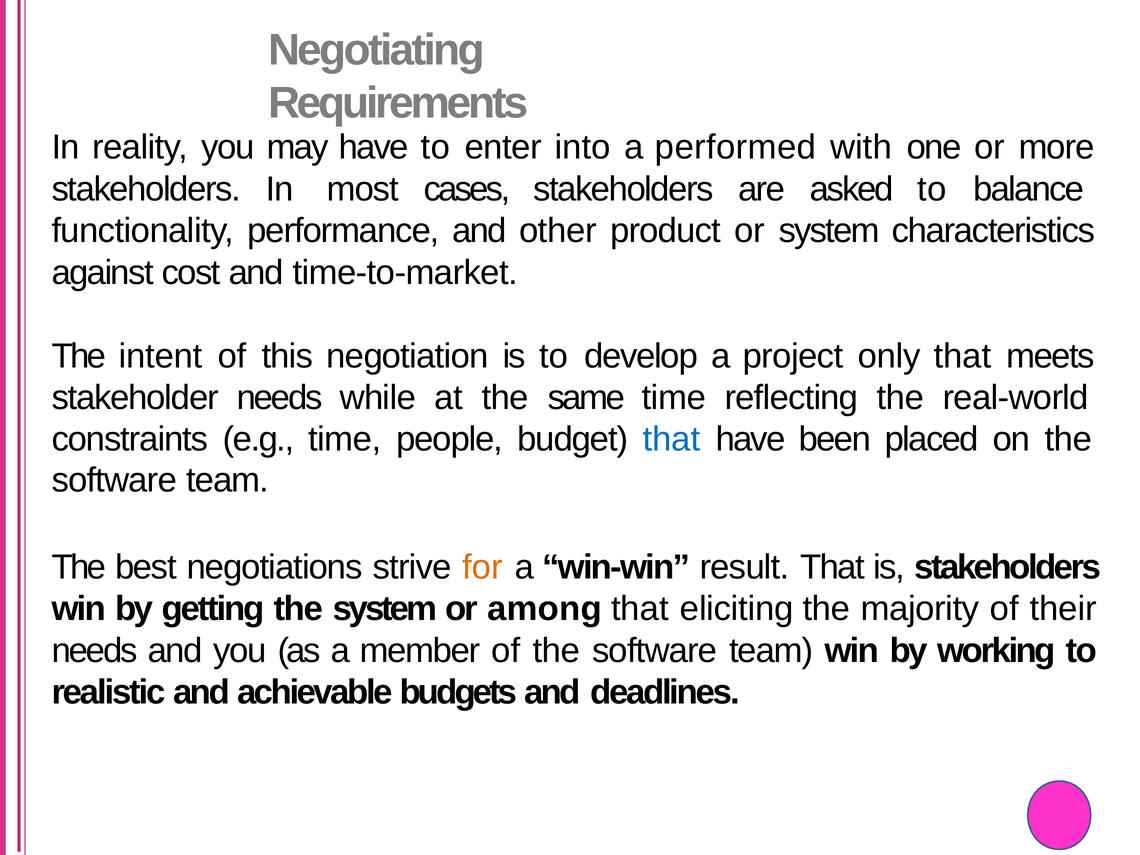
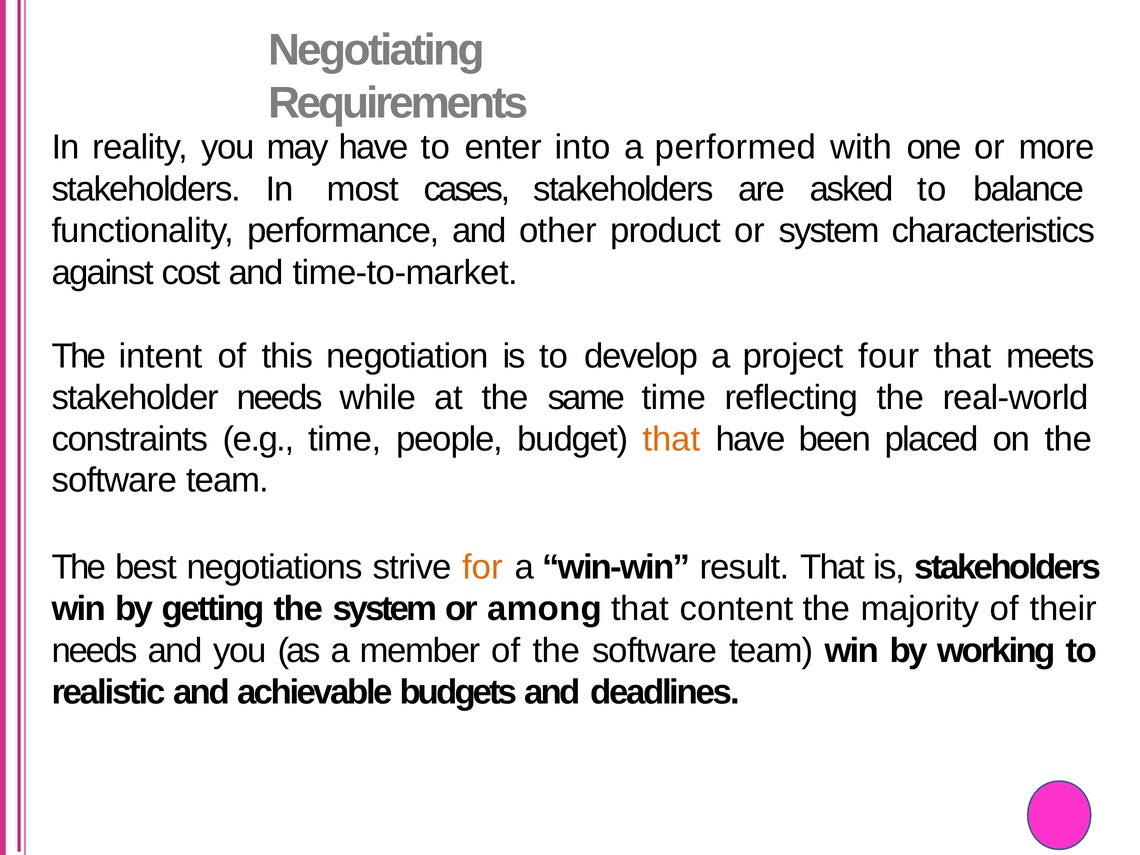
only: only -> four
that at (671, 439) colour: blue -> orange
eliciting: eliciting -> content
